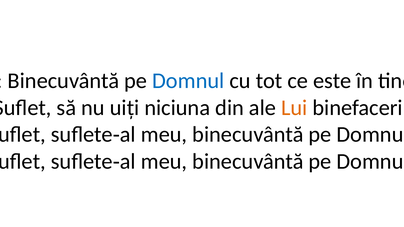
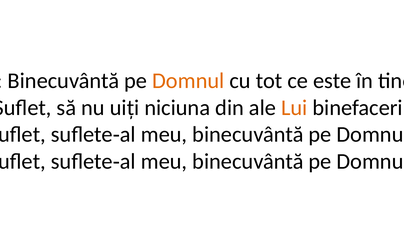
Domnul at (188, 81) colour: blue -> orange
